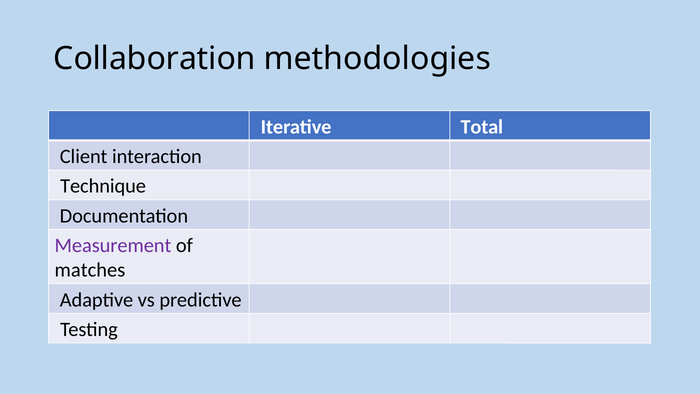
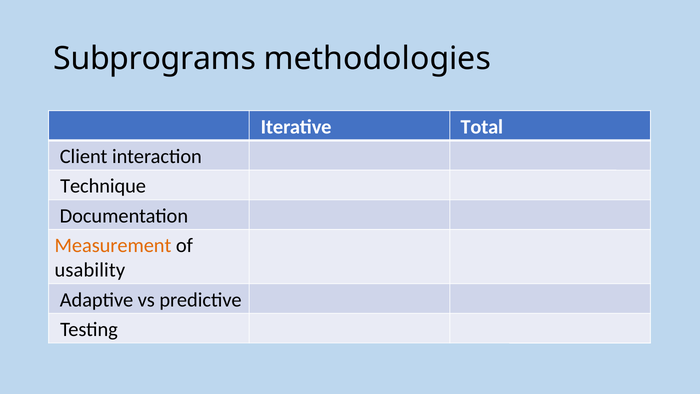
Collaboration: Collaboration -> Subprograms
Measurement colour: purple -> orange
matches: matches -> usability
